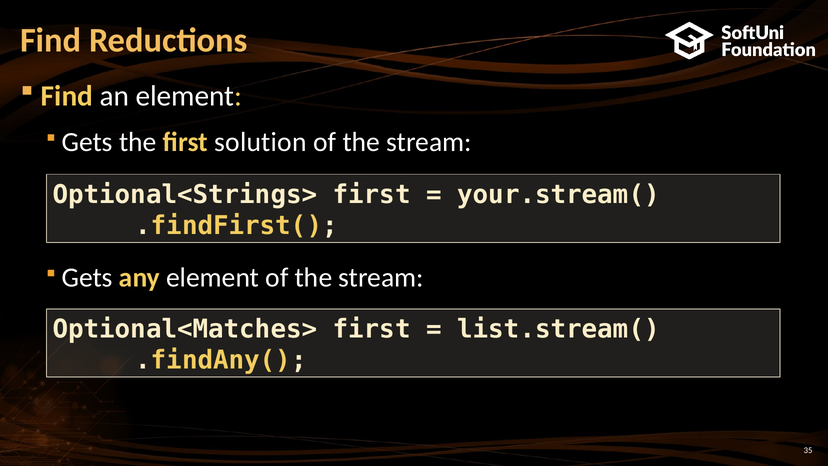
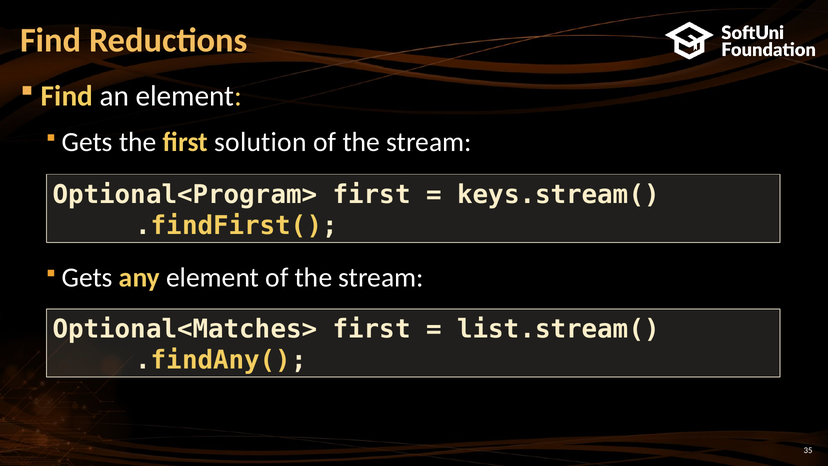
Optional<Strings>: Optional<Strings> -> Optional<Program>
your.stream(: your.stream( -> keys.stream(
